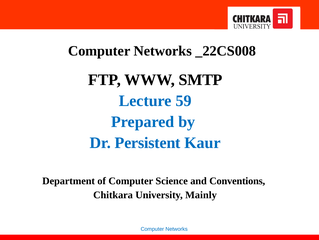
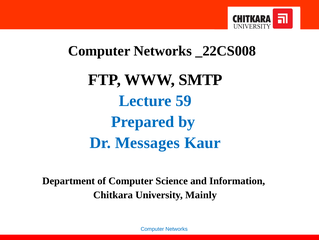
Persistent: Persistent -> Messages
Conventions: Conventions -> Information
